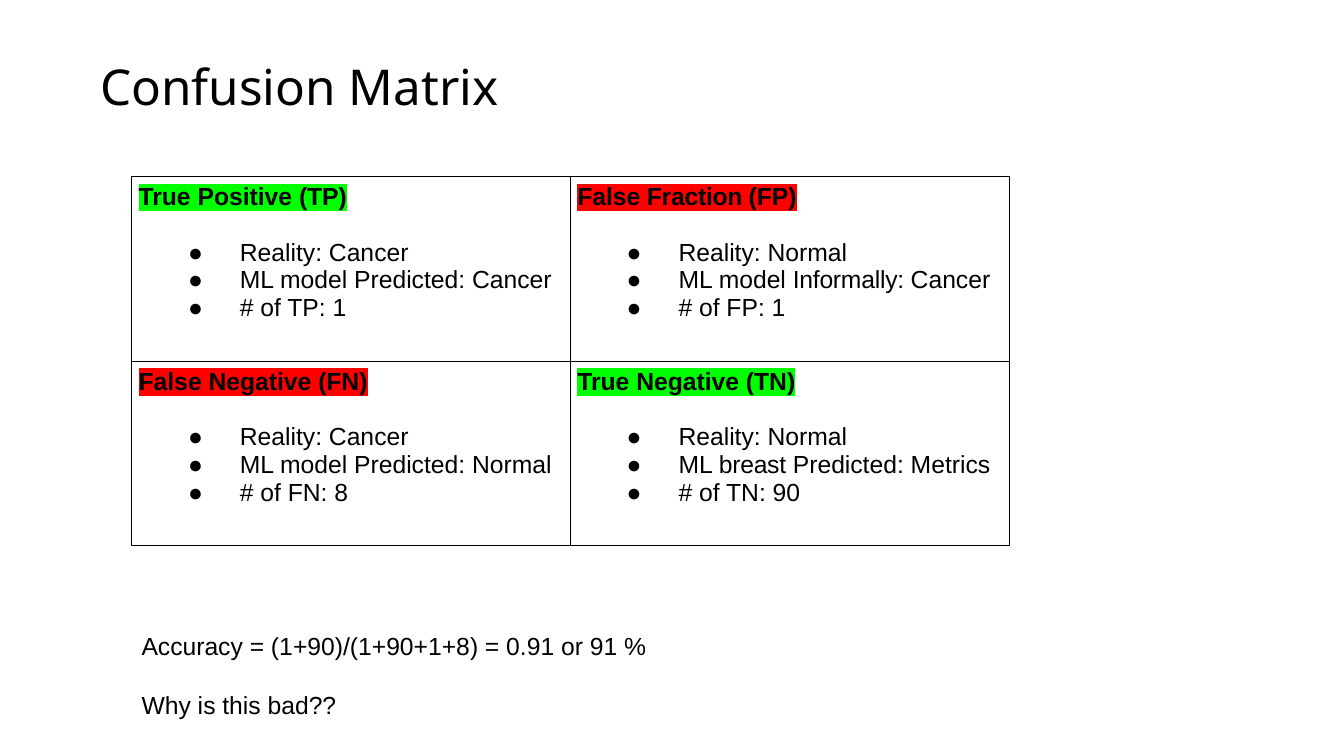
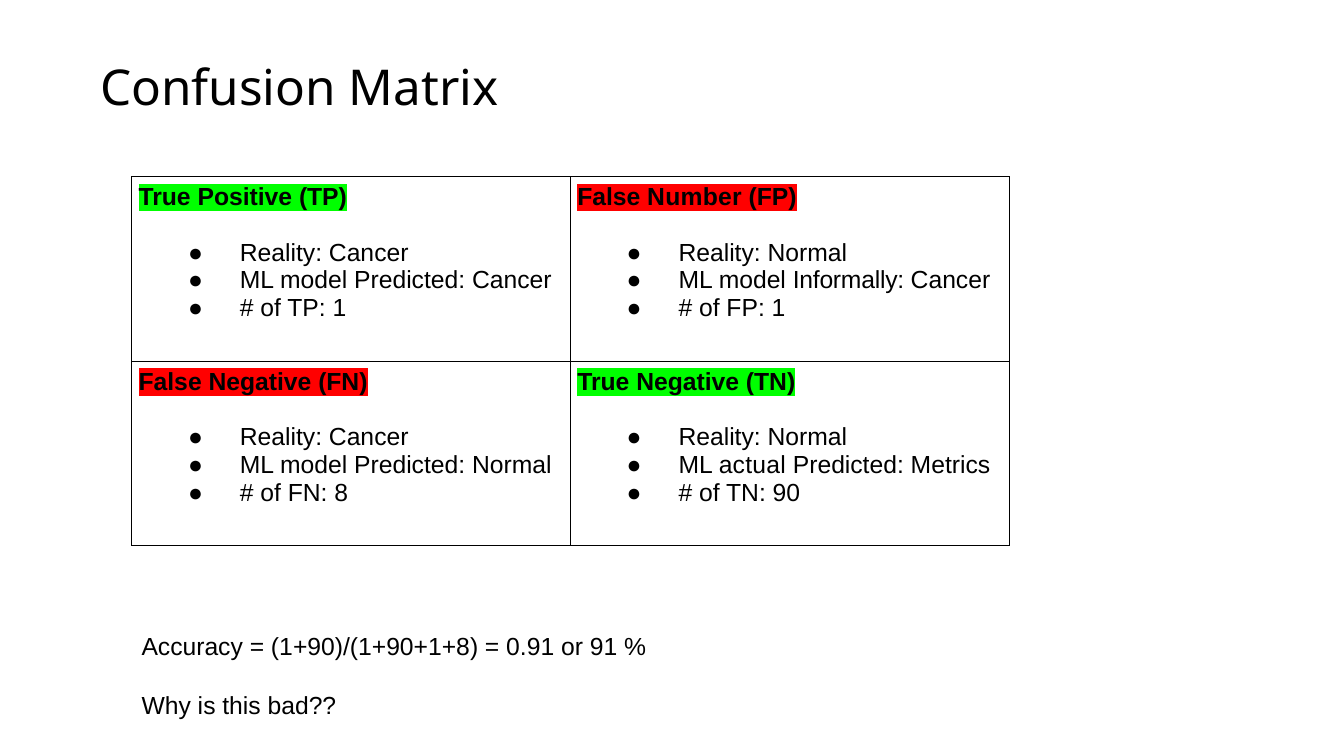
Fraction: Fraction -> Number
breast: breast -> actual
